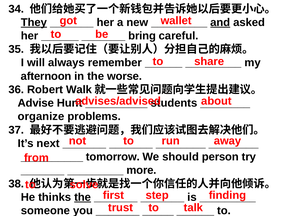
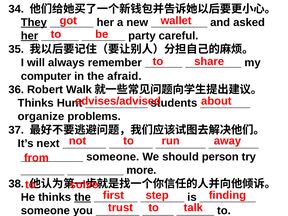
and underline: present -> none
her at (30, 36) underline: none -> present
bring: bring -> party
afternoon: afternoon -> computer
worse: worse -> afraid
Advise at (36, 103): Advise -> Thinks
tomorrow at (113, 157): tomorrow -> someone
